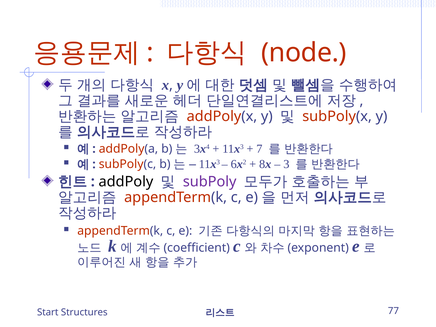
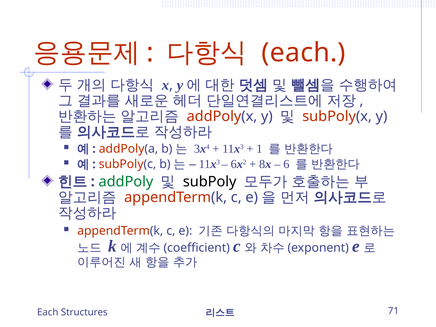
node at (304, 53): node -> each
7: 7 -> 1
3: 3 -> 6
addPoly colour: black -> green
subPoly colour: purple -> black
77: 77 -> 71
Start at (48, 312): Start -> Each
